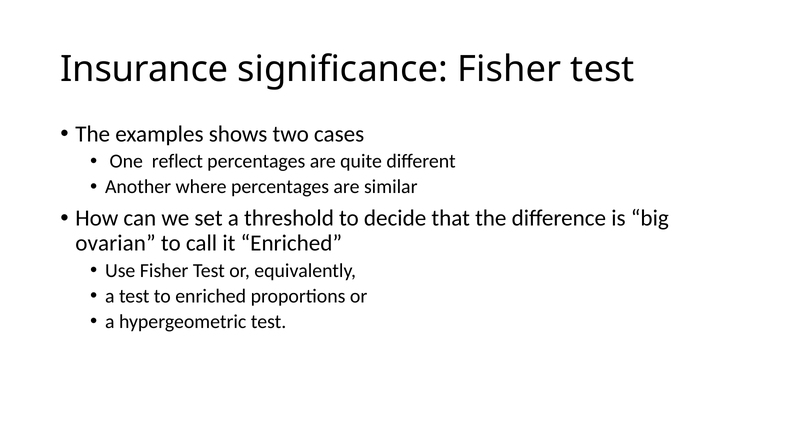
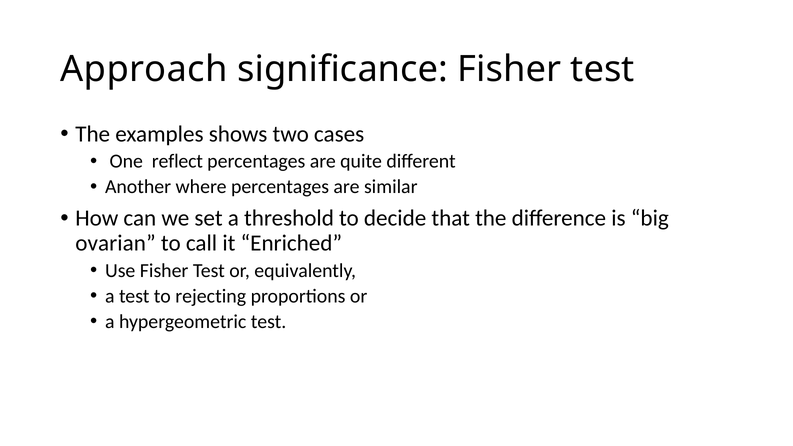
Insurance: Insurance -> Approach
to enriched: enriched -> rejecting
